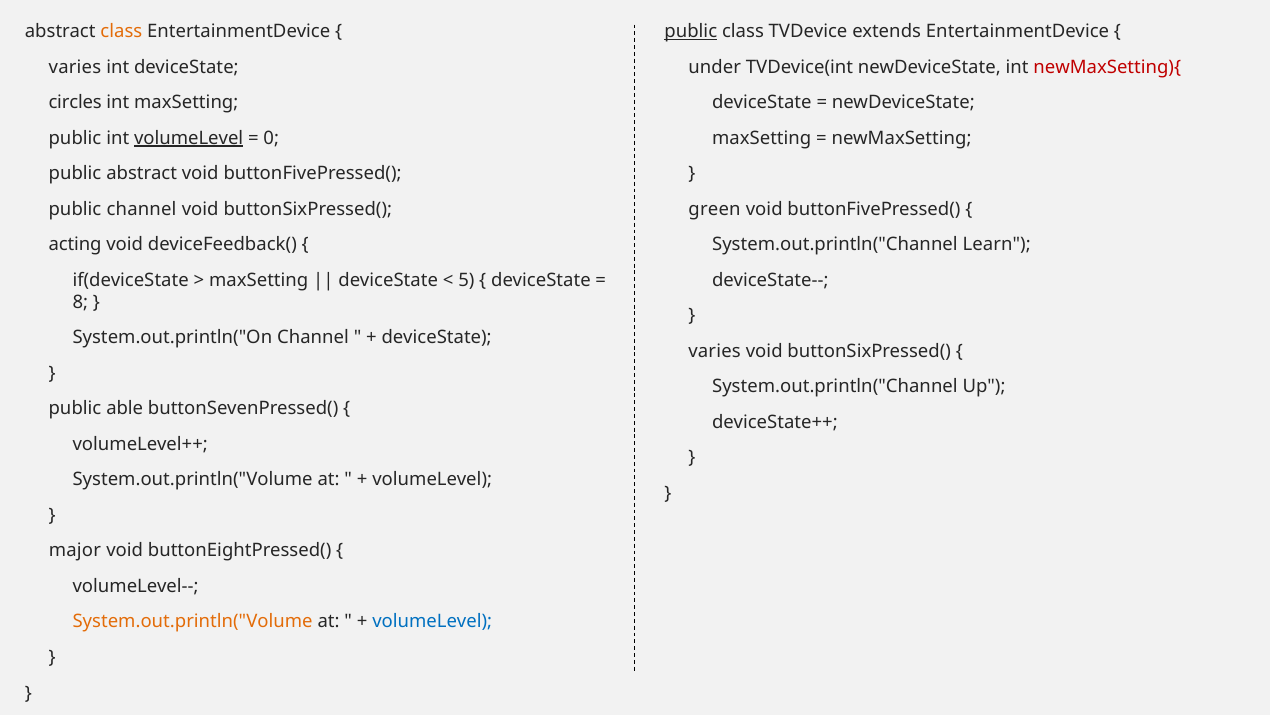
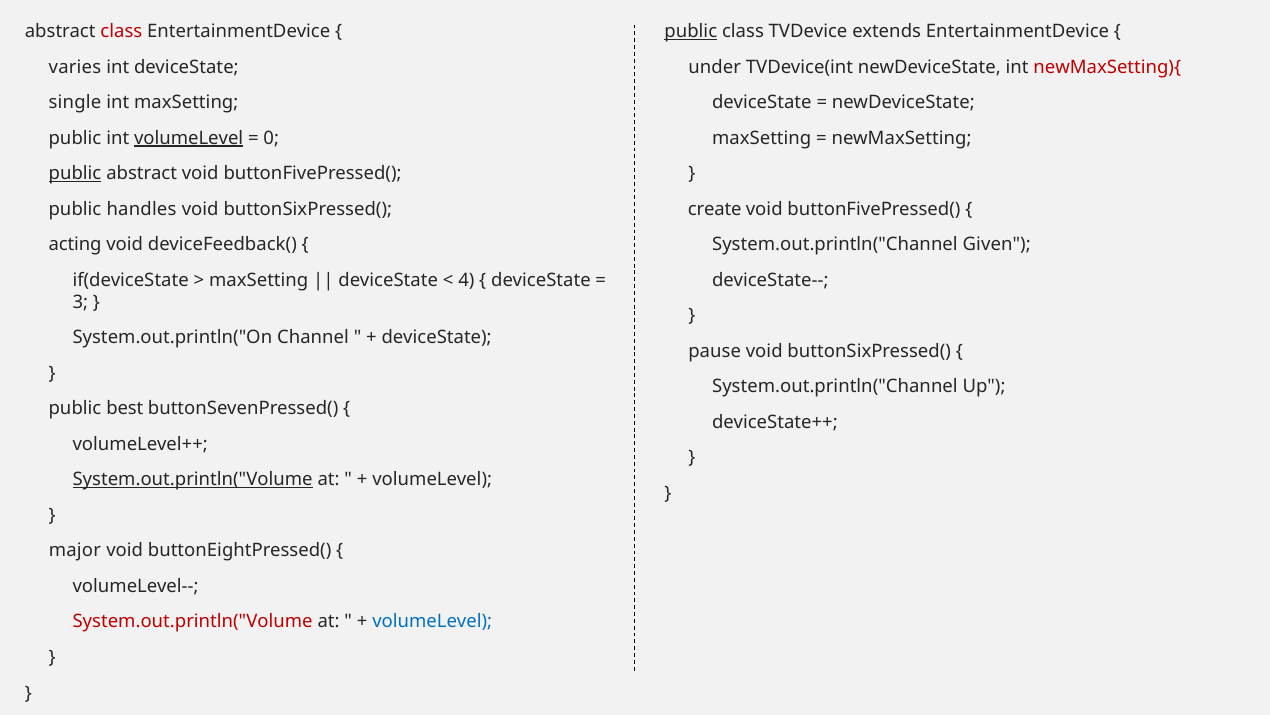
class at (121, 31) colour: orange -> red
circles: circles -> single
public at (75, 173) underline: none -> present
public channel: channel -> handles
green: green -> create
Learn: Learn -> Given
5: 5 -> 4
8: 8 -> 3
varies at (715, 351): varies -> pause
able: able -> best
System.out.println("Volume at (193, 479) underline: none -> present
System.out.println("Volume at (193, 621) colour: orange -> red
